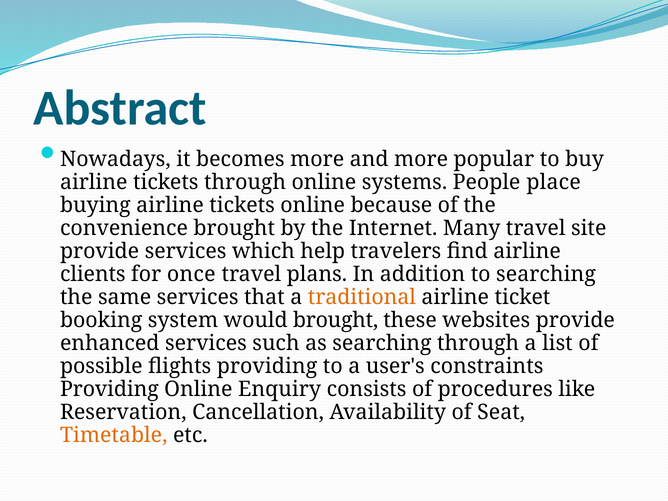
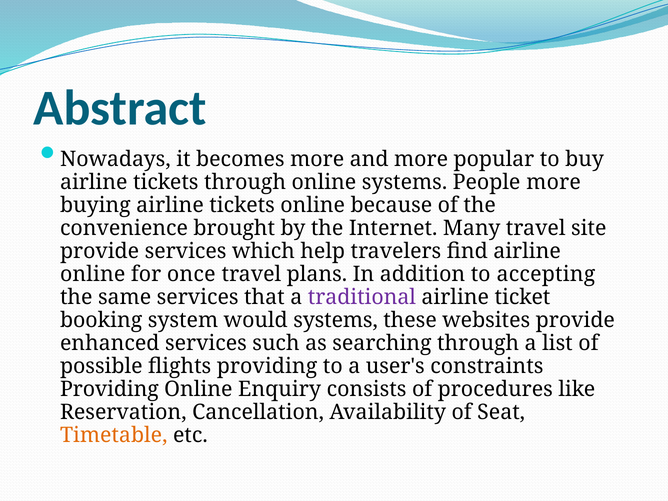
People place: place -> more
clients at (93, 274): clients -> online
to searching: searching -> accepting
traditional colour: orange -> purple
would brought: brought -> systems
